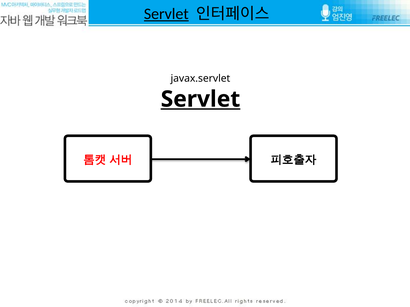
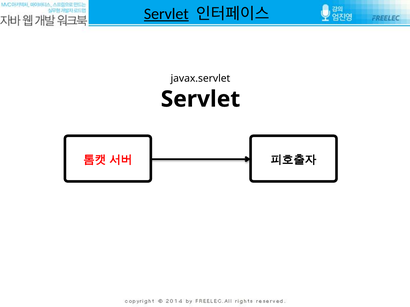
Servlet at (200, 99) underline: present -> none
